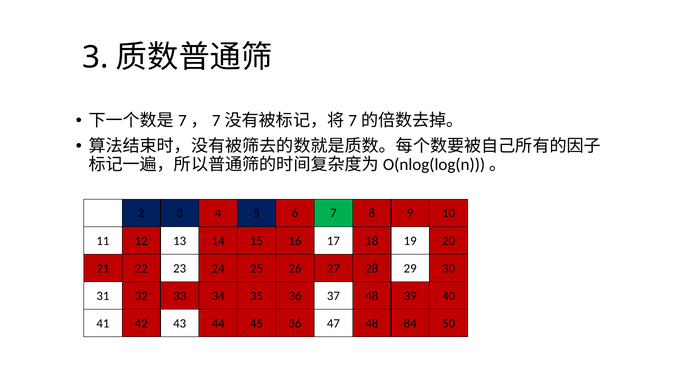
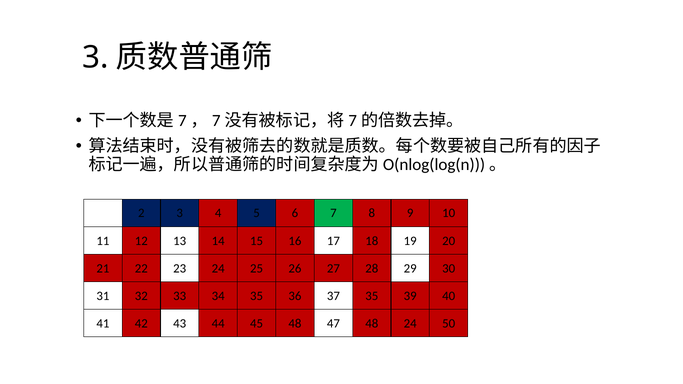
37 48: 48 -> 35
45 36: 36 -> 48
48 84: 84 -> 24
